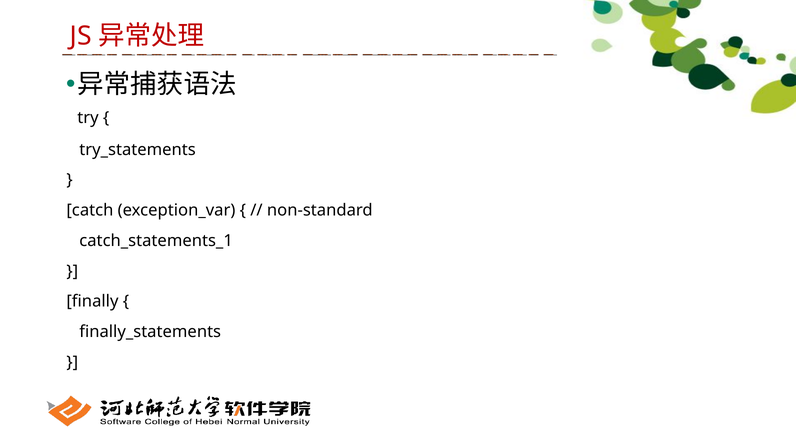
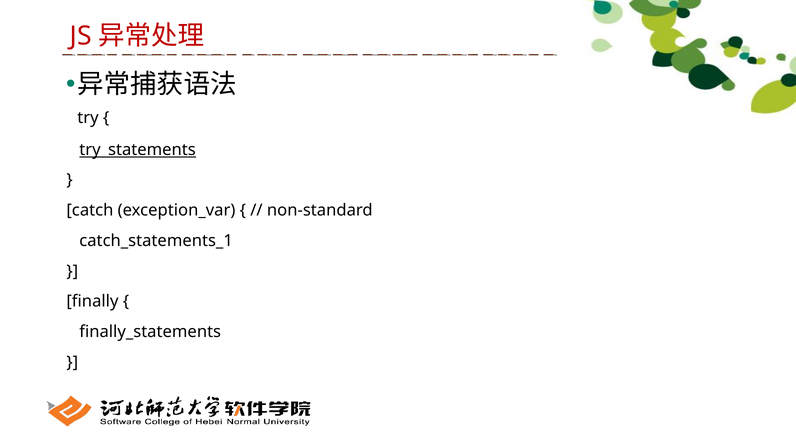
try_statements underline: none -> present
